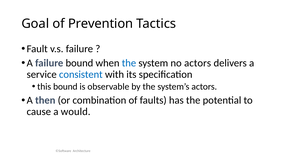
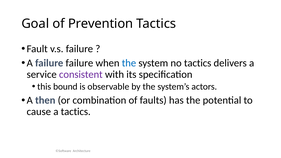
failure bound: bound -> failure
no actors: actors -> tactics
consistent colour: blue -> purple
a would: would -> tactics
